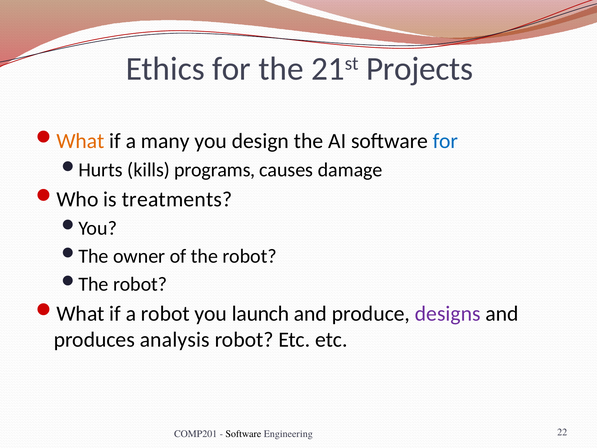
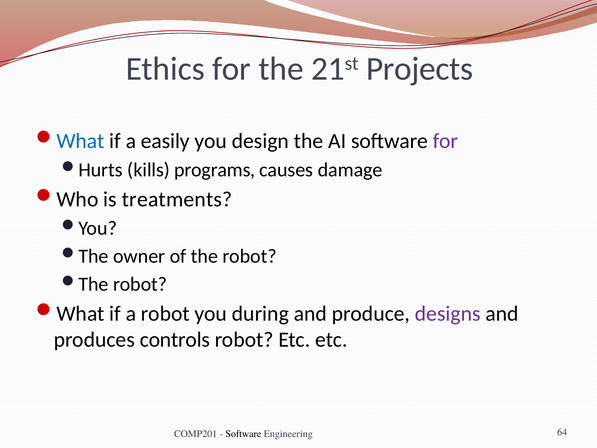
What at (80, 141) colour: orange -> blue
many: many -> easily
for at (445, 141) colour: blue -> purple
launch: launch -> during
analysis: analysis -> controls
22: 22 -> 64
